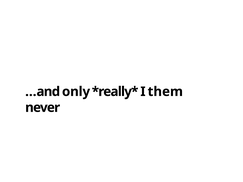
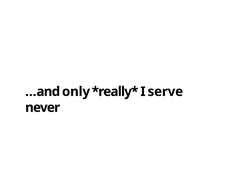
them: them -> serve
